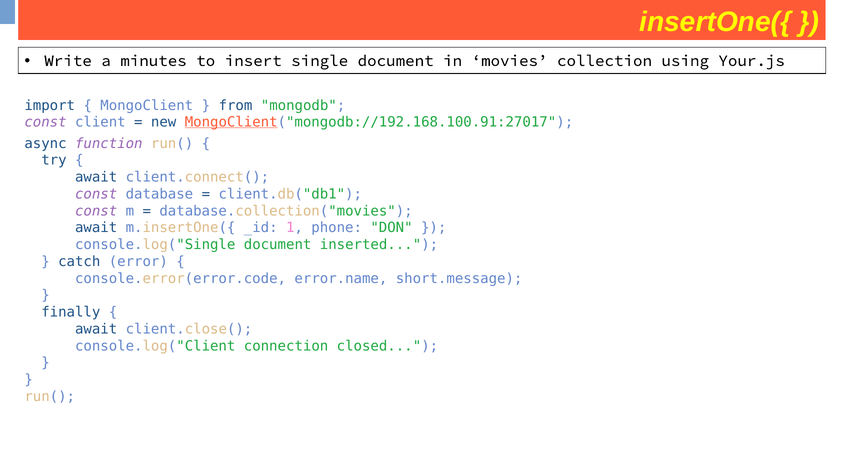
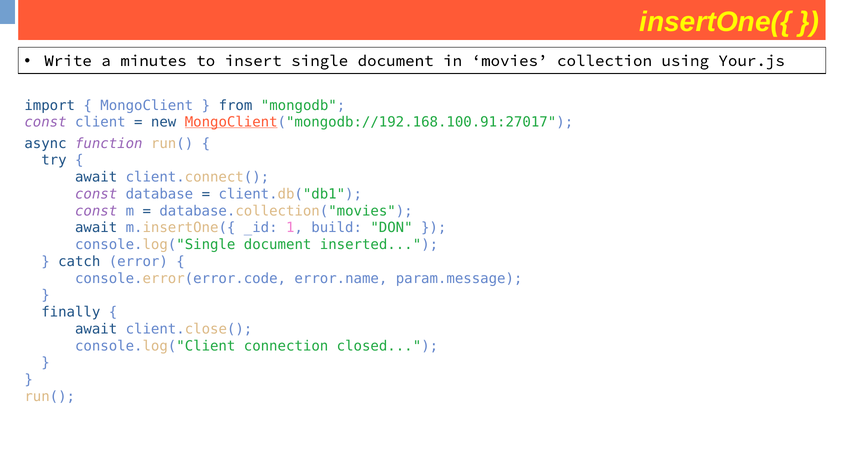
phone: phone -> build
short.message: short.message -> param.message
